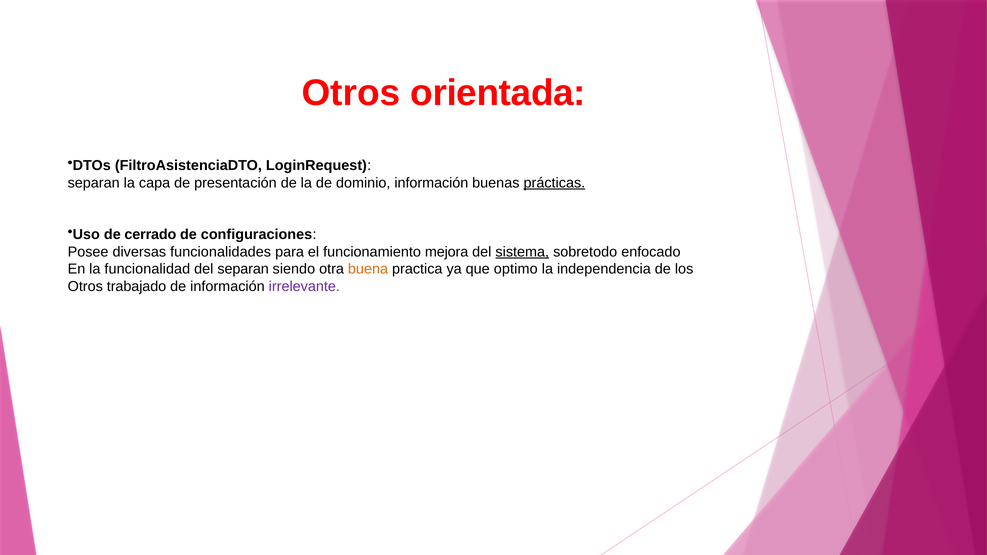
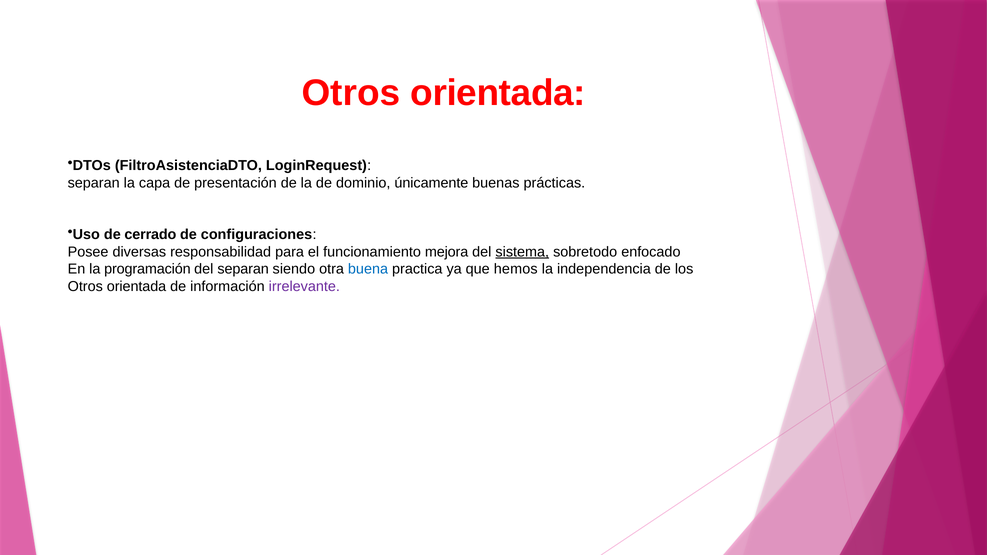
dominio información: información -> únicamente
prácticas underline: present -> none
funcionalidades: funcionalidades -> responsabilidad
funcionalidad: funcionalidad -> programación
buena colour: orange -> blue
optimo: optimo -> hemos
trabajado at (137, 287): trabajado -> orientada
